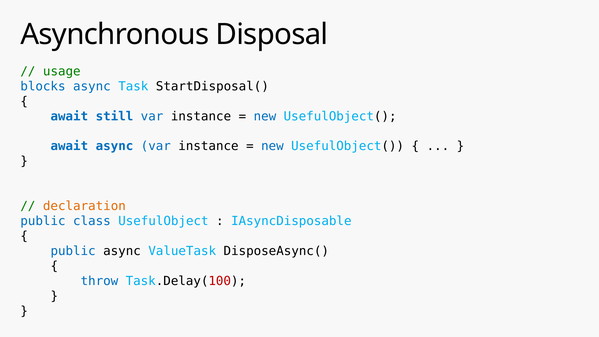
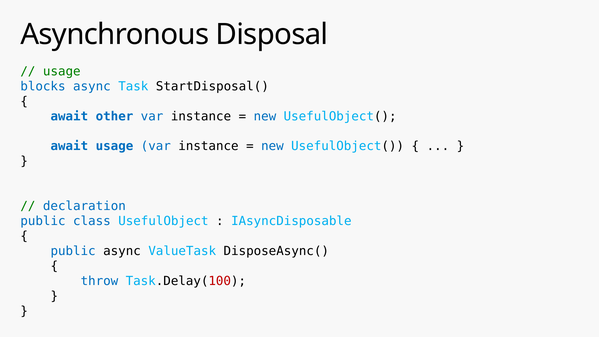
still: still -> other
await async: async -> usage
declaration colour: orange -> blue
